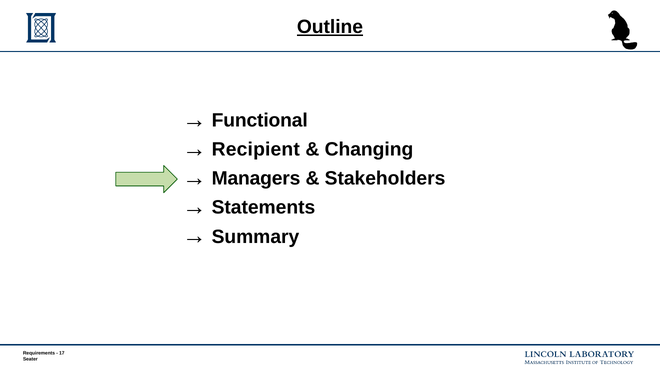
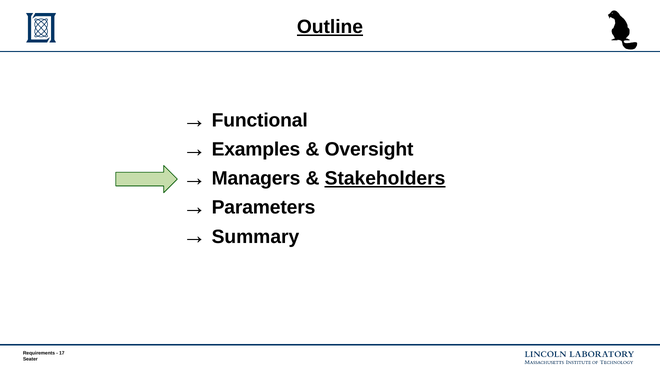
Recipient: Recipient -> Examples
Changing: Changing -> Oversight
Stakeholders underline: none -> present
Statements: Statements -> Parameters
